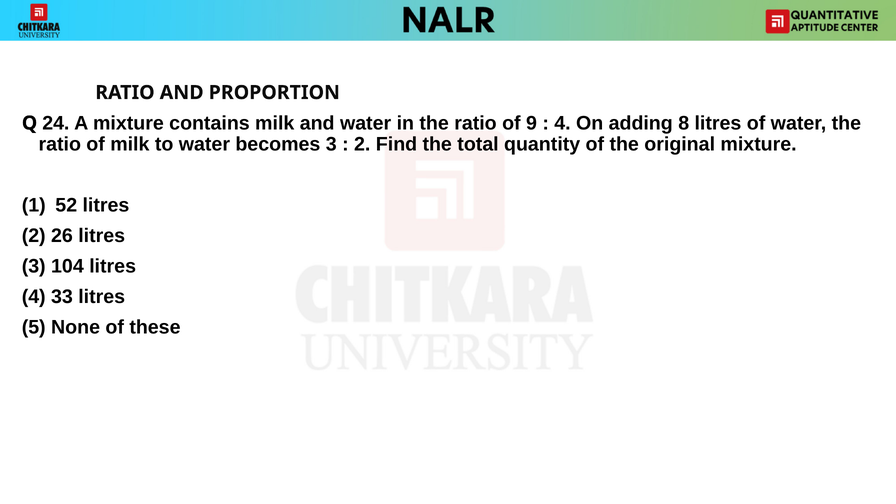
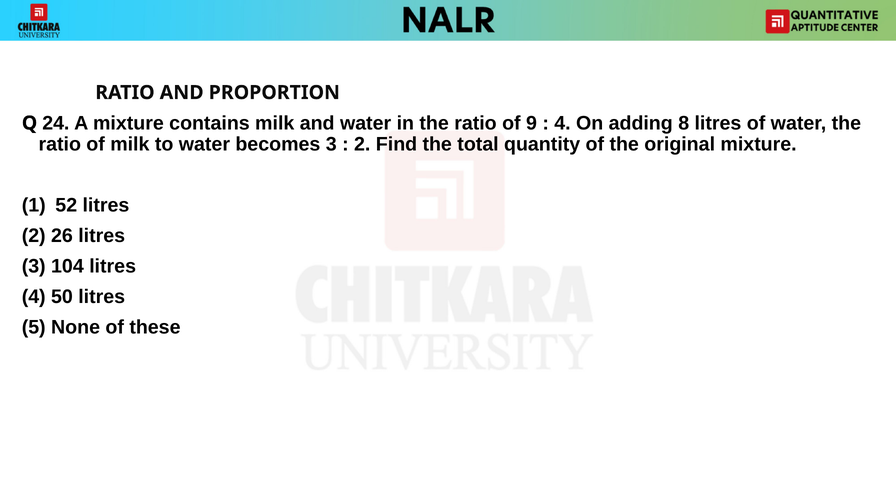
33: 33 -> 50
